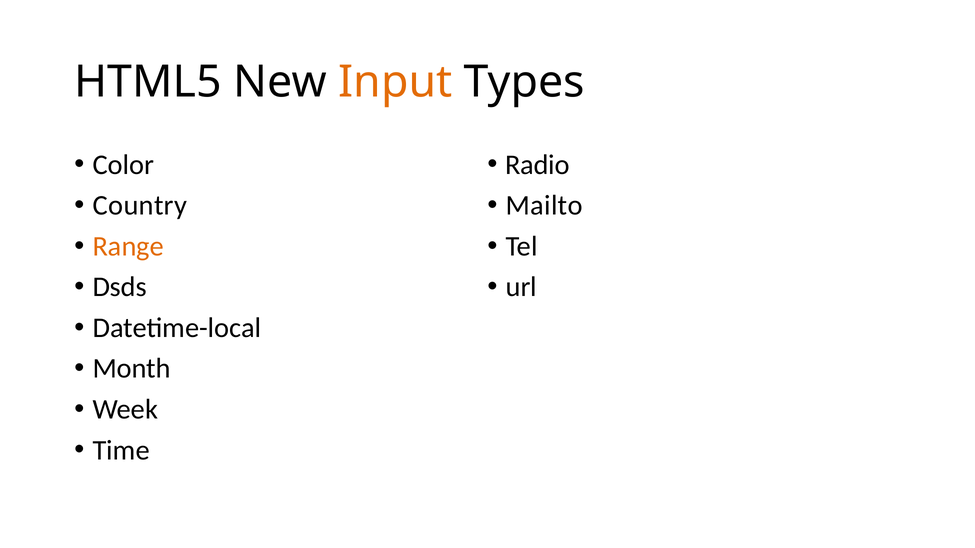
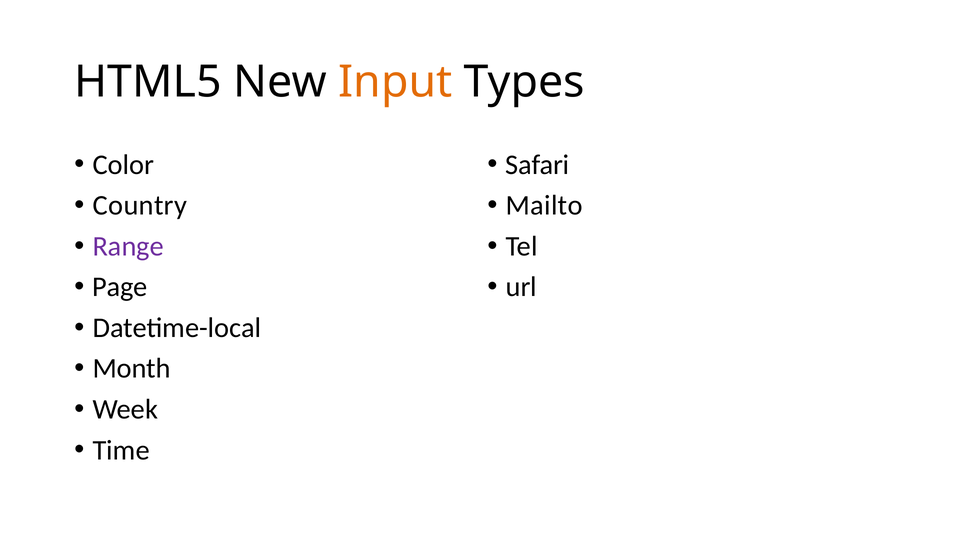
Radio: Radio -> Safari
Range colour: orange -> purple
Dsds: Dsds -> Page
